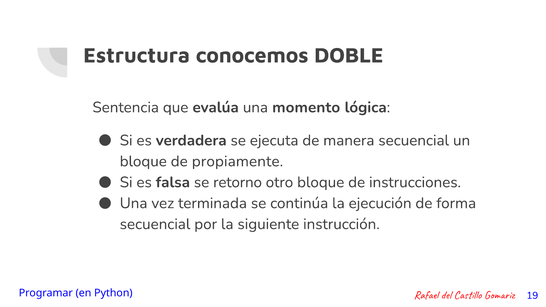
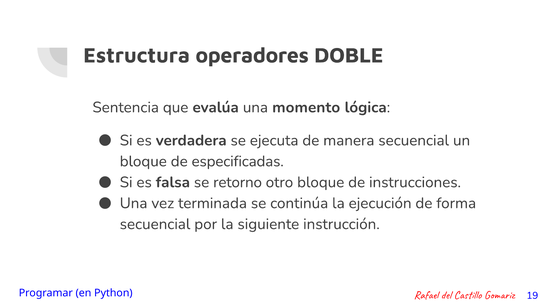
conocemos: conocemos -> operadores
propiamente: propiamente -> especificadas
